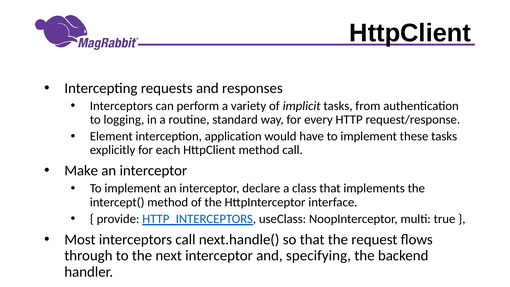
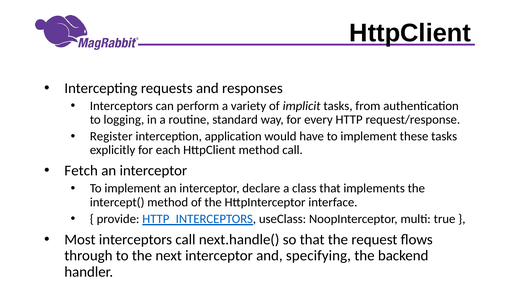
Element: Element -> Register
Make: Make -> Fetch
